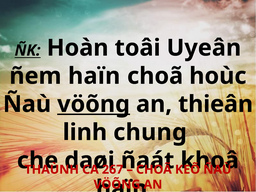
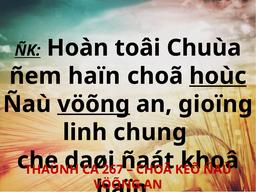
Uyeân: Uyeân -> Chuùa
hoùc underline: none -> present
thieân: thieân -> gioïng
